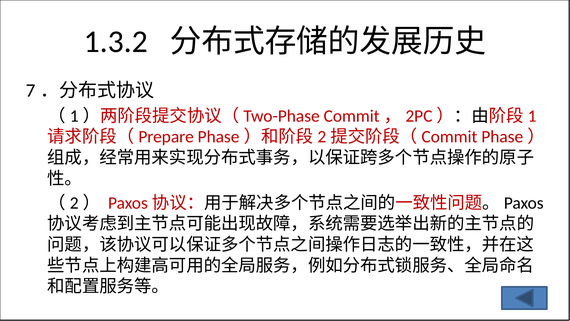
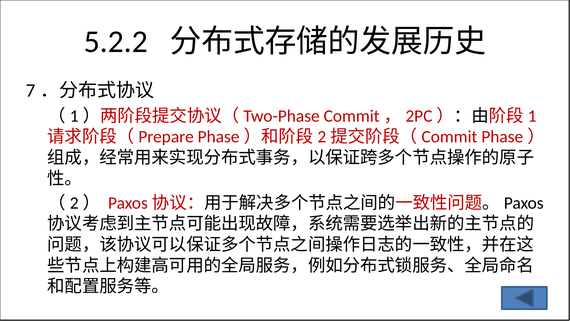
1.3.2: 1.3.2 -> 5.2.2
